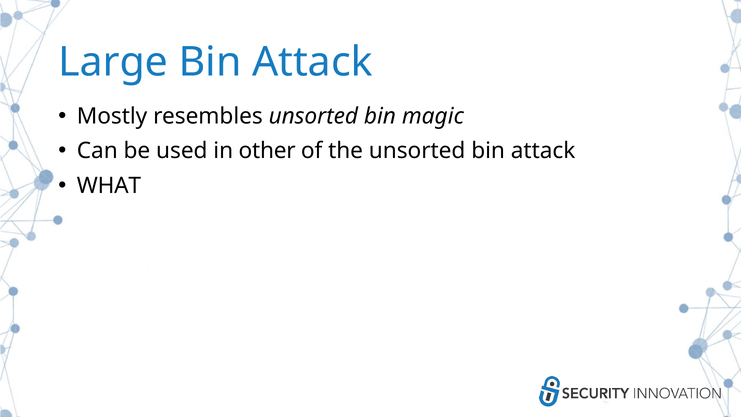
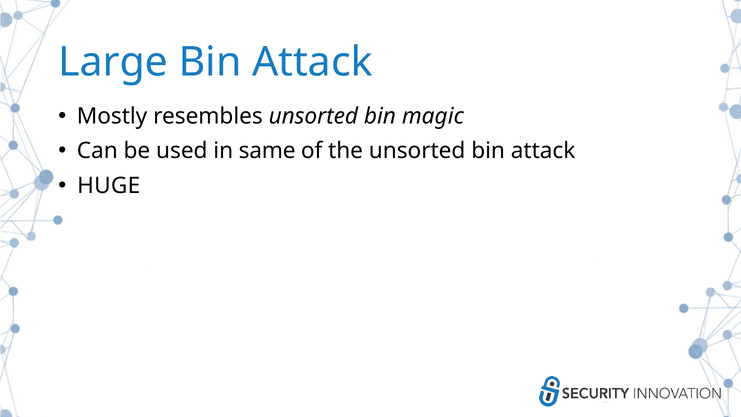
other: other -> same
WHAT: WHAT -> HUGE
